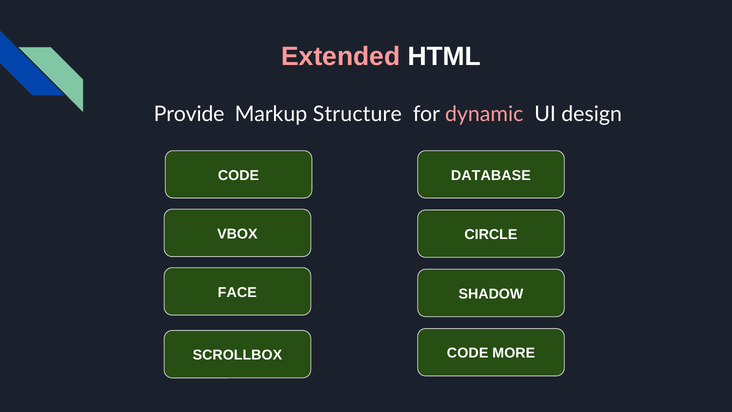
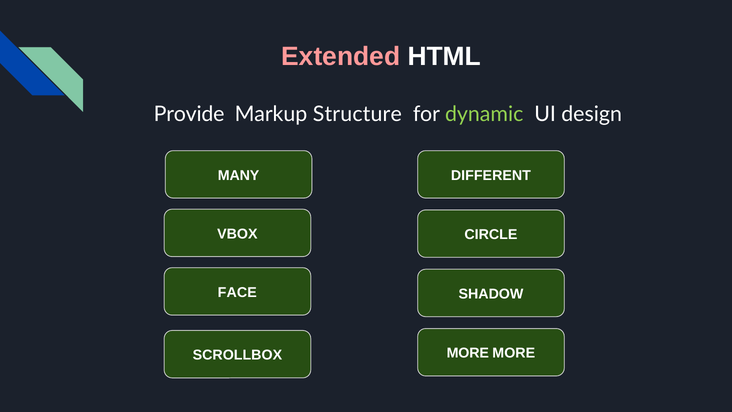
dynamic colour: pink -> light green
CODE at (238, 175): CODE -> MANY
DATABASE: DATABASE -> DIFFERENT
CODE at (468, 353): CODE -> MORE
